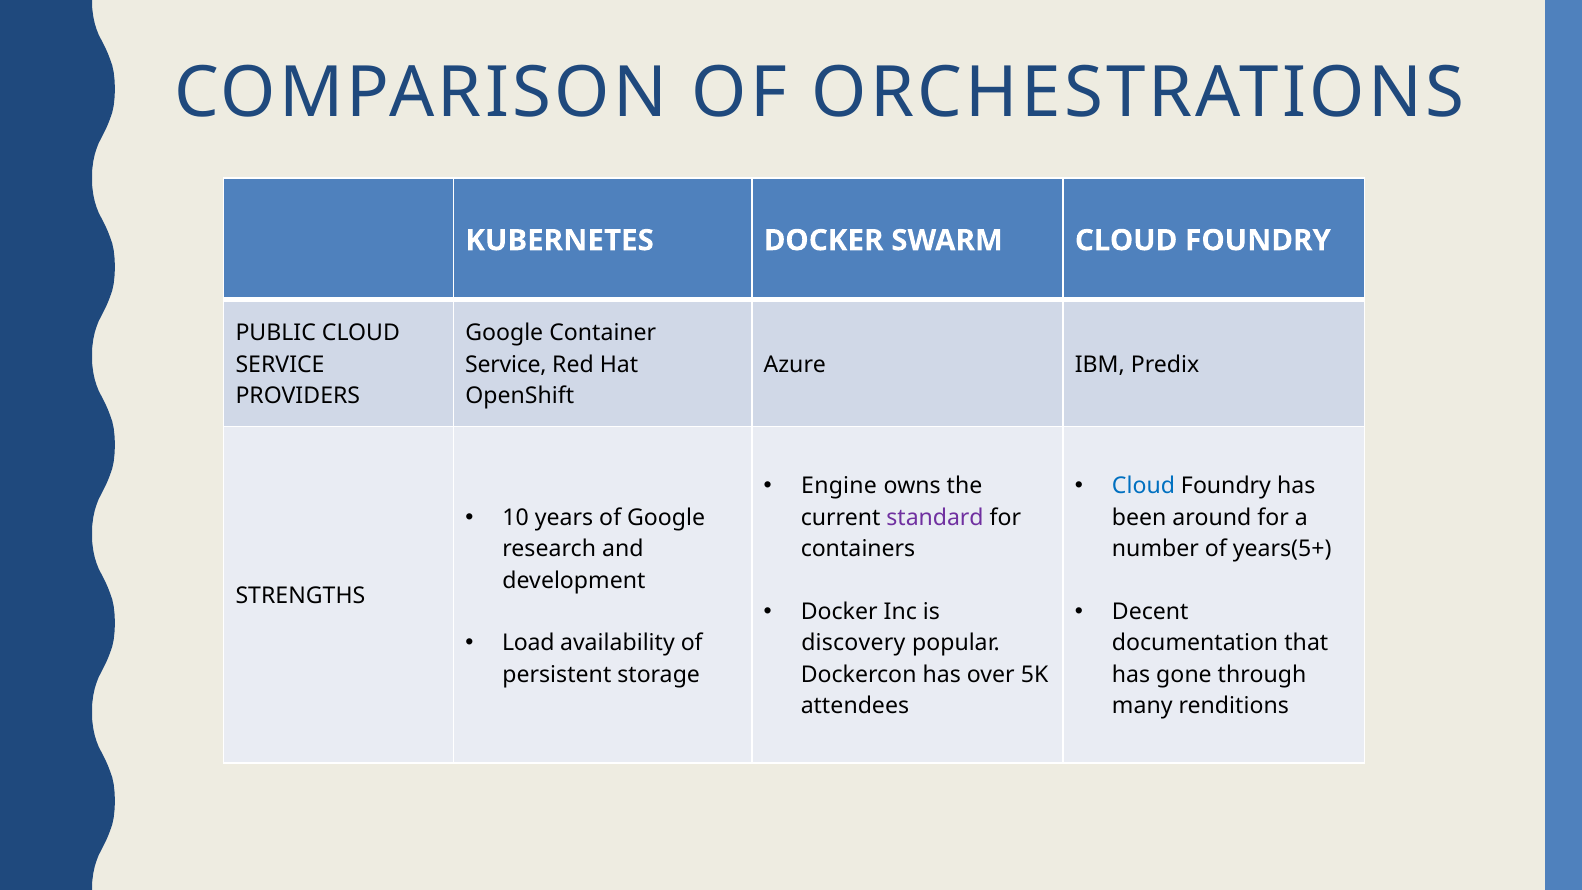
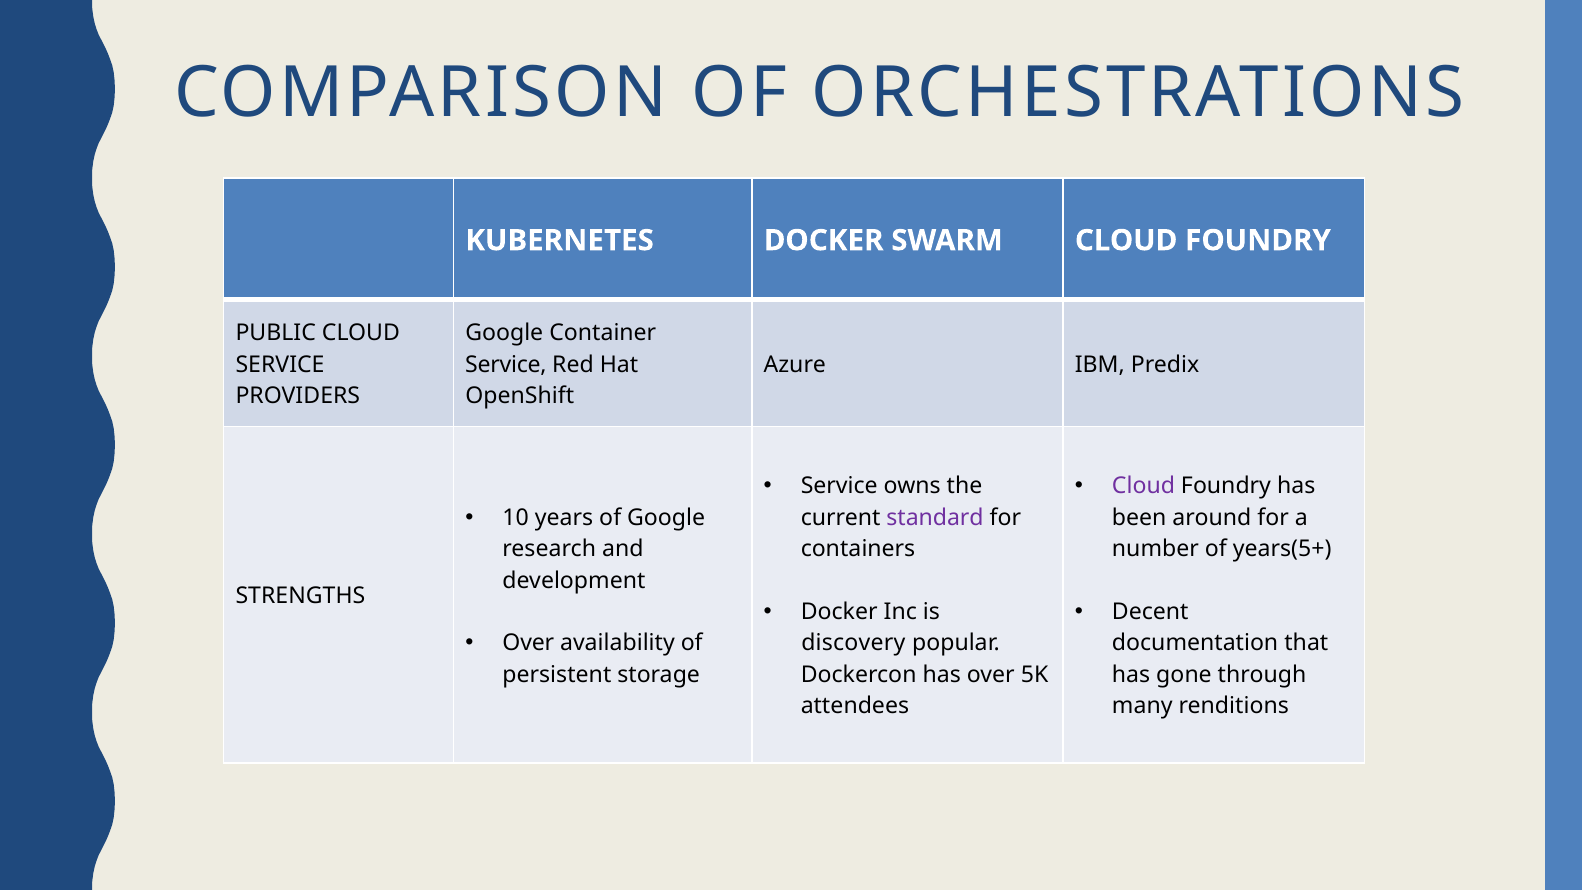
Engine at (839, 486): Engine -> Service
Cloud at (1143, 486) colour: blue -> purple
Load at (528, 643): Load -> Over
